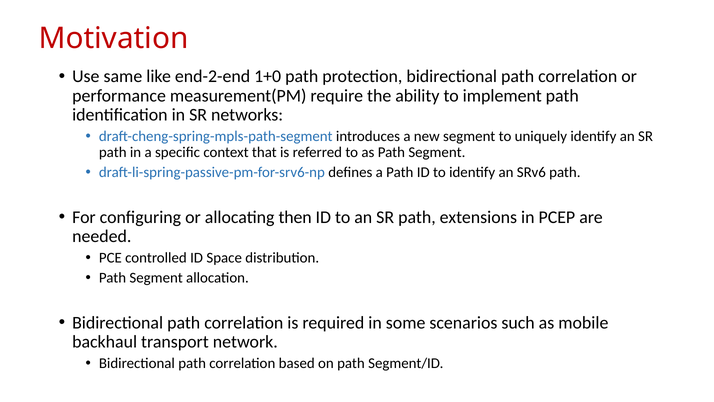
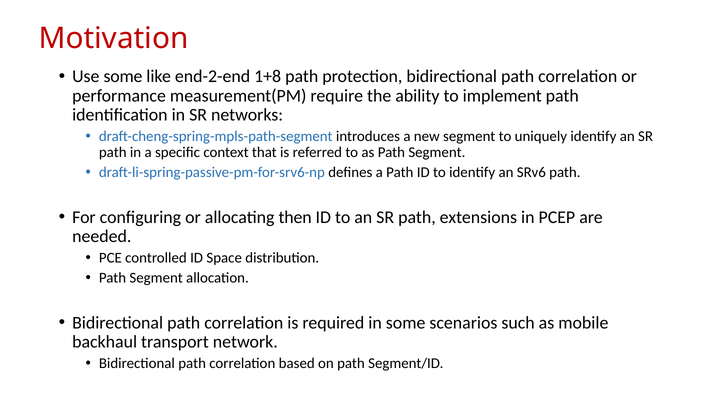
Use same: same -> some
1+0: 1+0 -> 1+8
